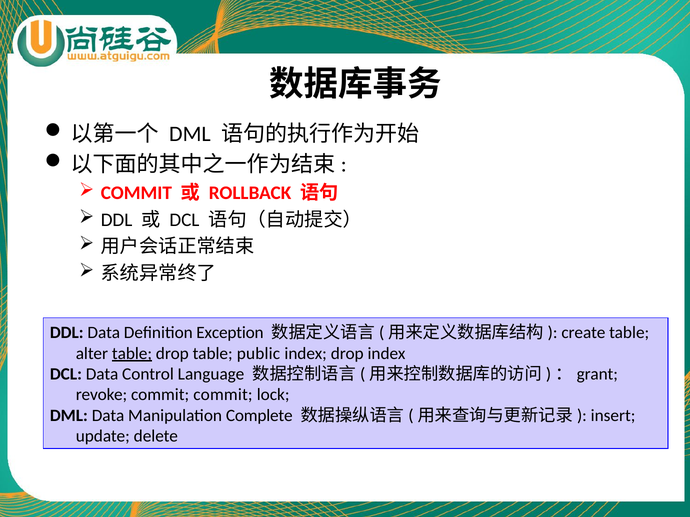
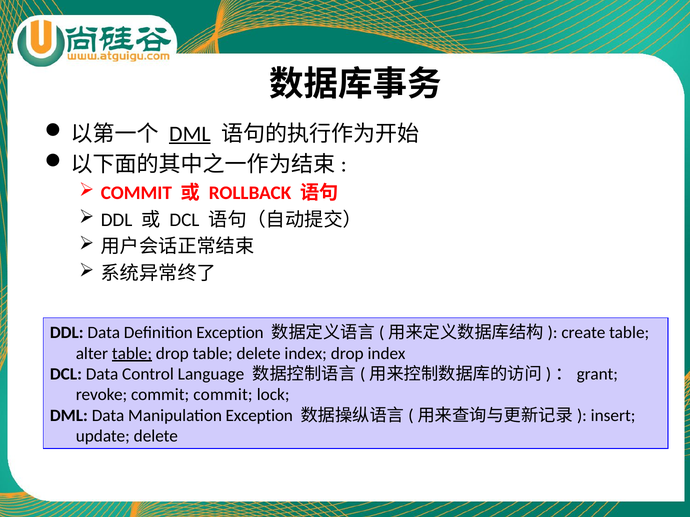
DML at (190, 134) underline: none -> present
table public: public -> delete
Manipulation Complete: Complete -> Exception
